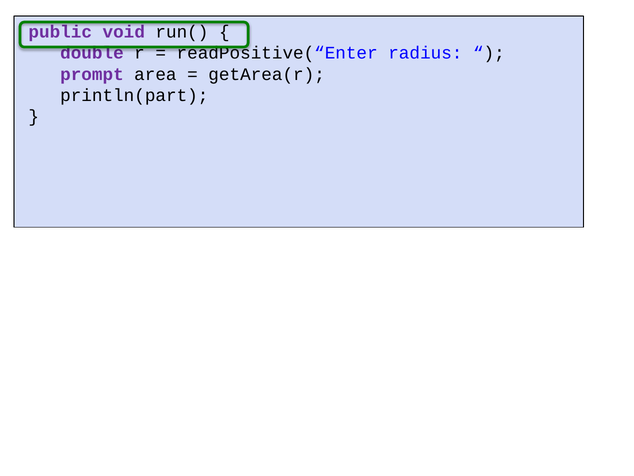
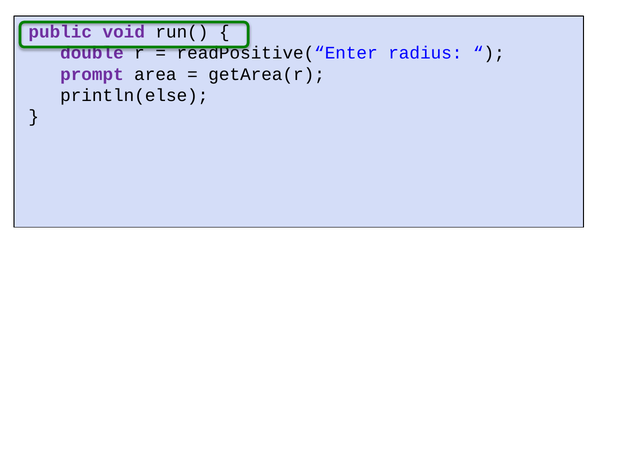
println(part: println(part -> println(else
